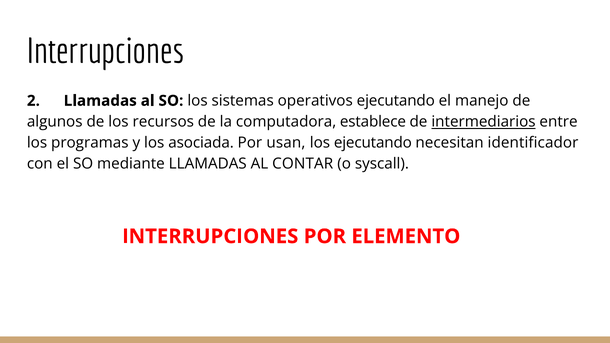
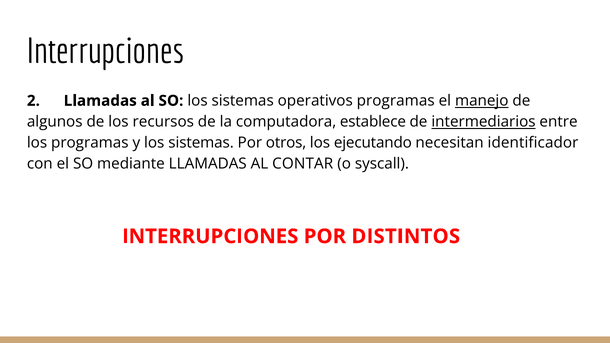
operativos ejecutando: ejecutando -> programas
manejo underline: none -> present
y los asociada: asociada -> sistemas
usan: usan -> otros
ELEMENTO: ELEMENTO -> DISTINTOS
